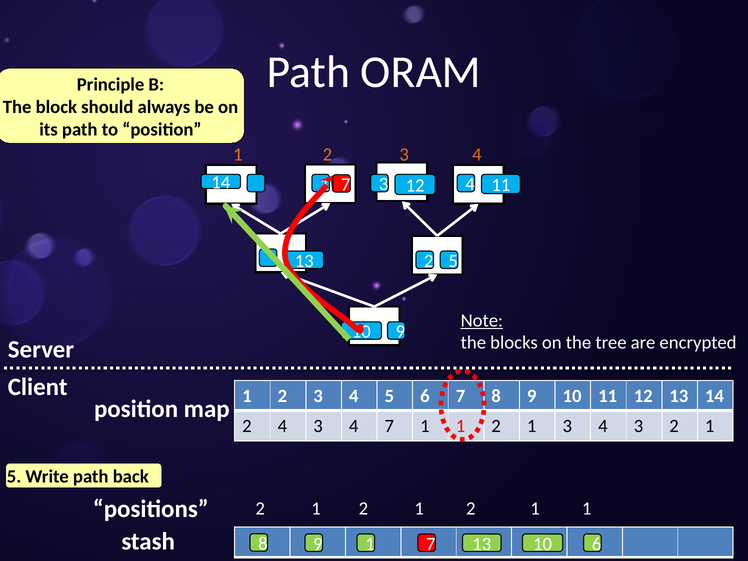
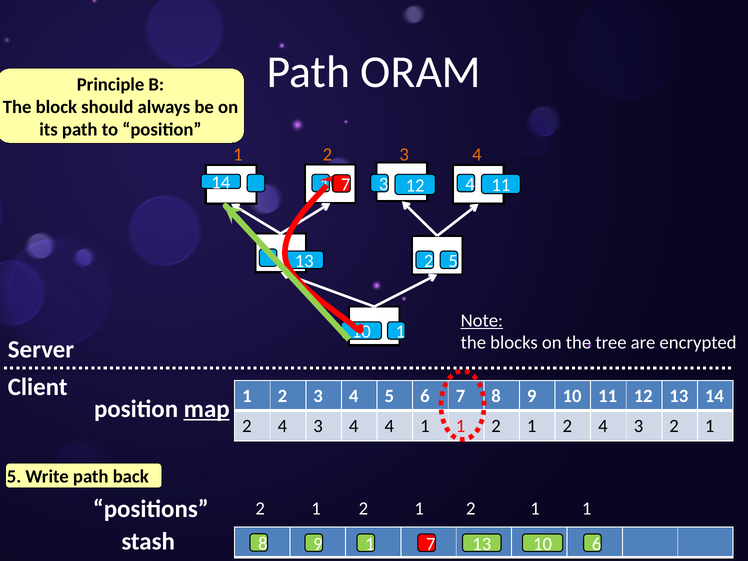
9 at (400, 332): 9 -> 1
map underline: none -> present
4 7: 7 -> 4
3 at (567, 426): 3 -> 2
